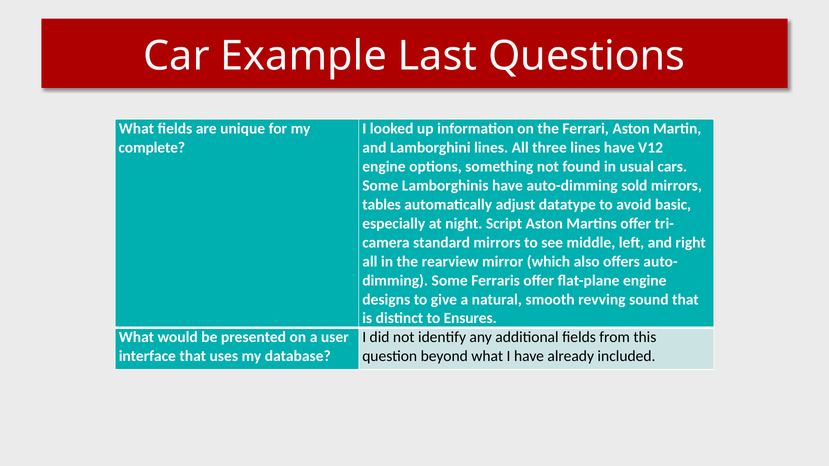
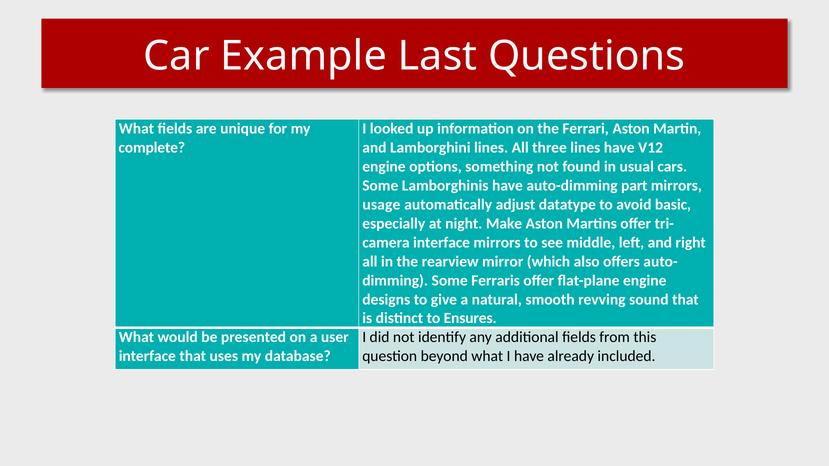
sold: sold -> part
tables: tables -> usage
Script: Script -> Make
standard at (442, 243): standard -> interface
